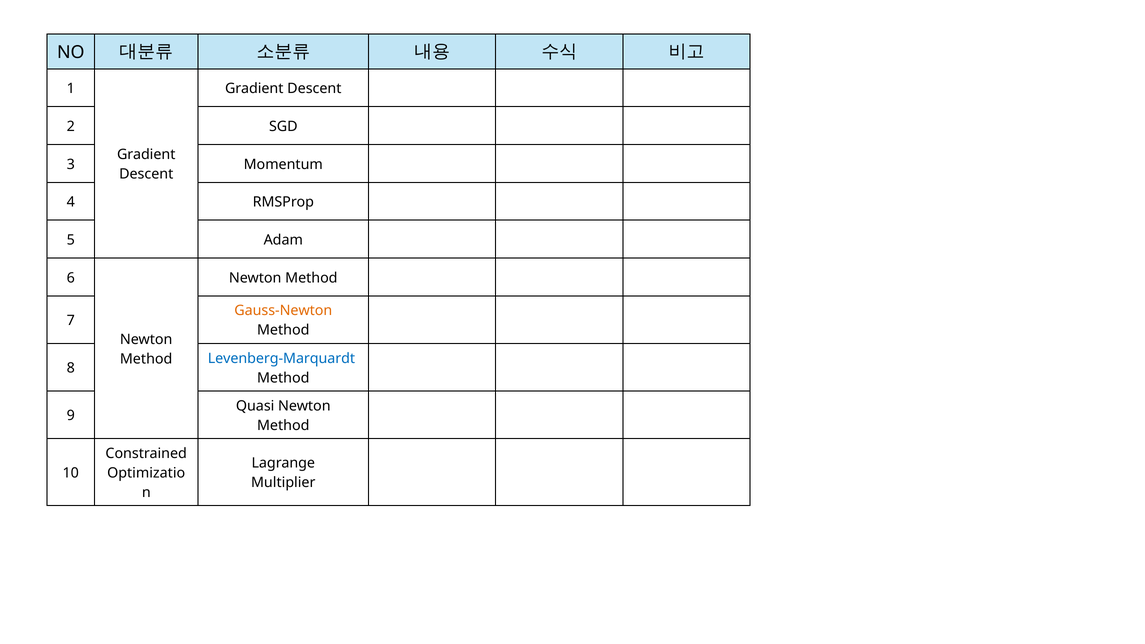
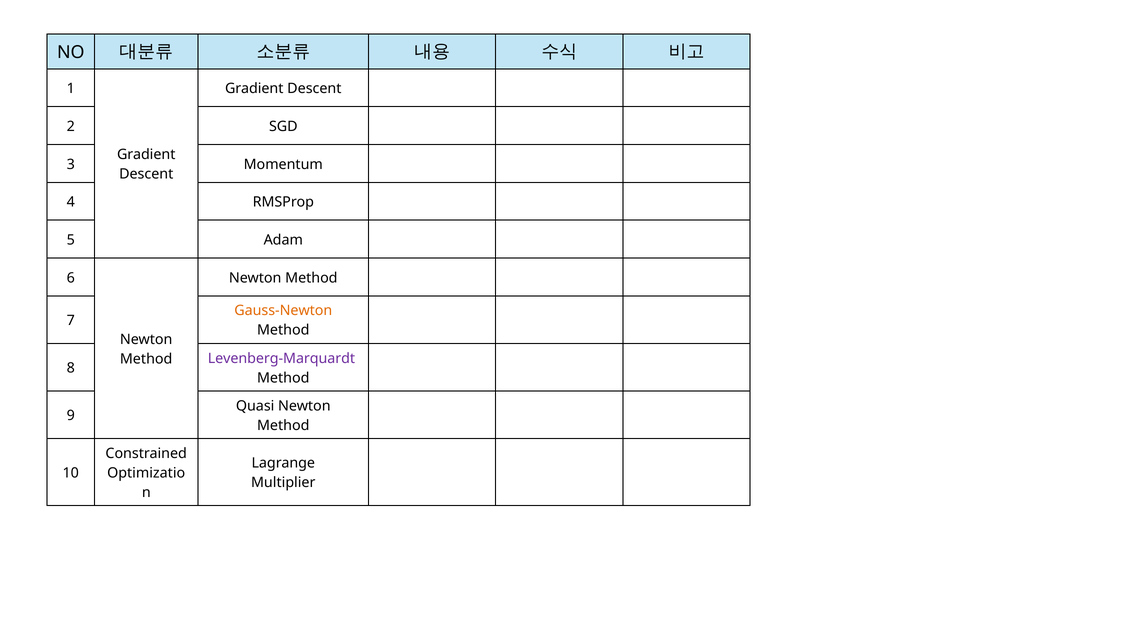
Levenberg-Marquardt colour: blue -> purple
